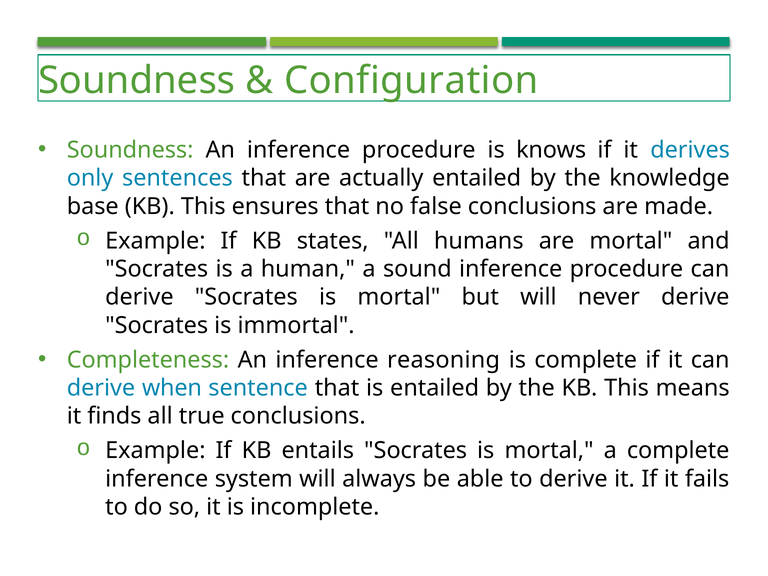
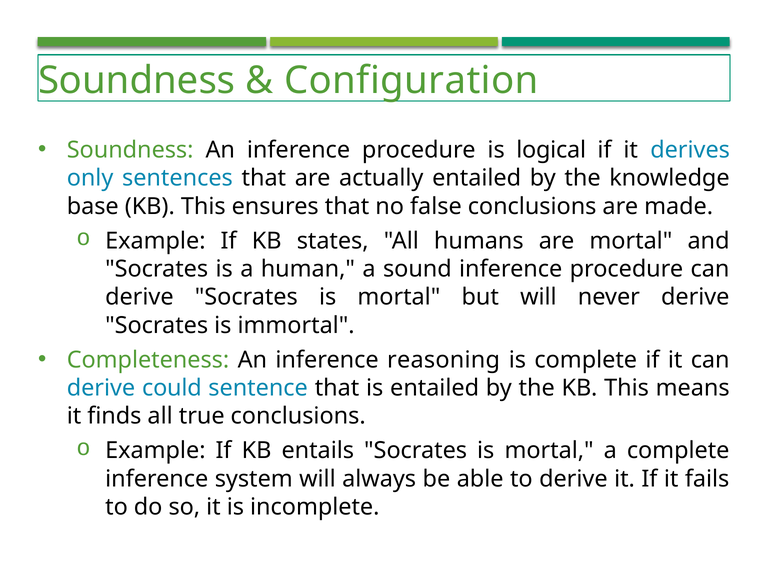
knows: knows -> logical
when: when -> could
